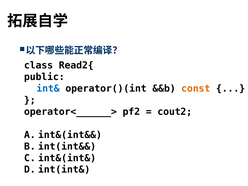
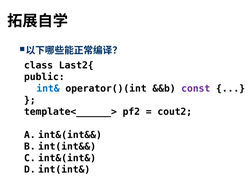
Read2{: Read2{ -> Last2{
const colour: orange -> purple
operator<______>: operator<______> -> template<______>
